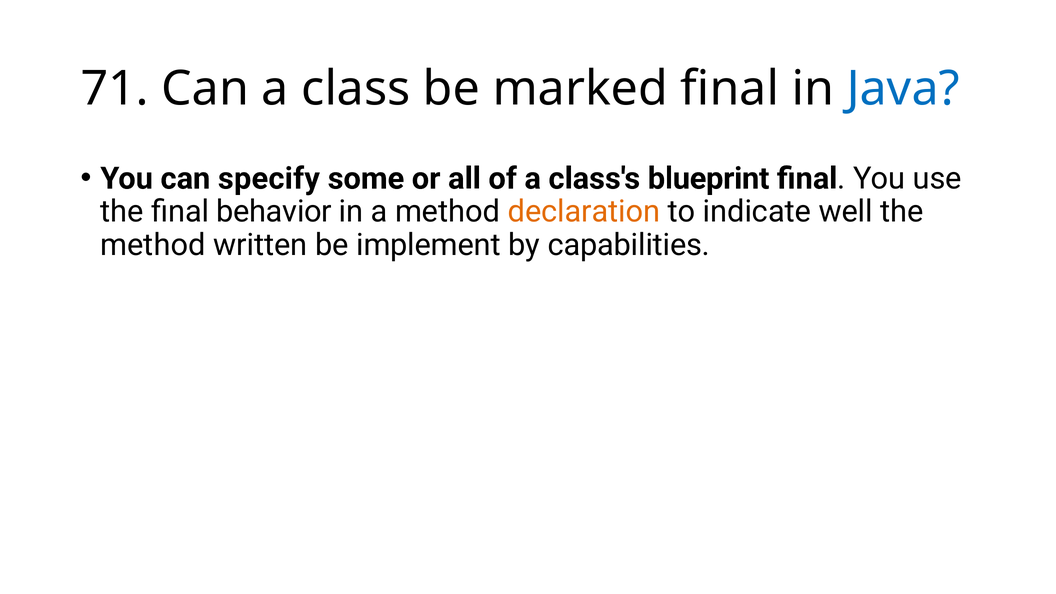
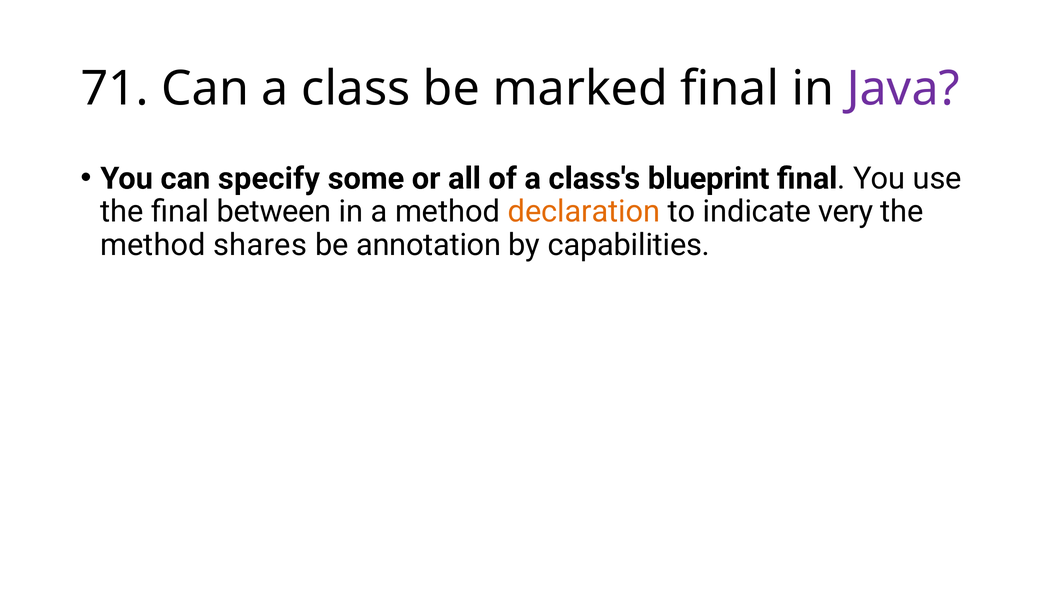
Java colour: blue -> purple
behavior: behavior -> between
well: well -> very
written: written -> shares
implement: implement -> annotation
